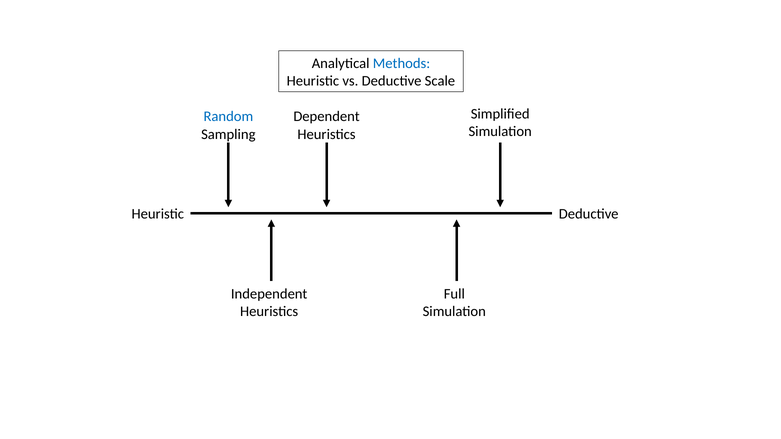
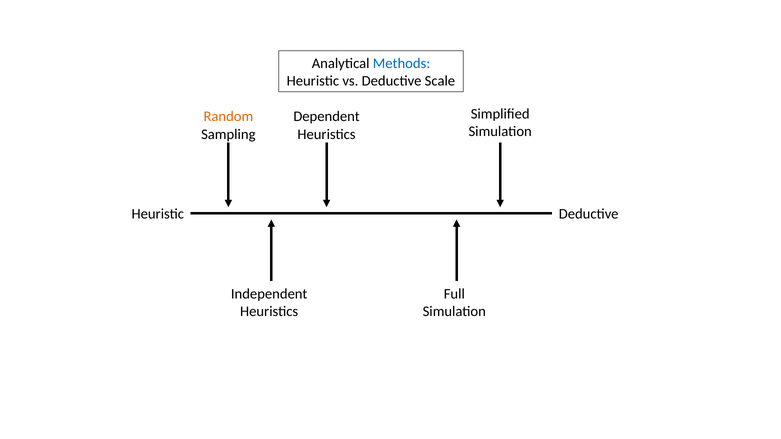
Random colour: blue -> orange
